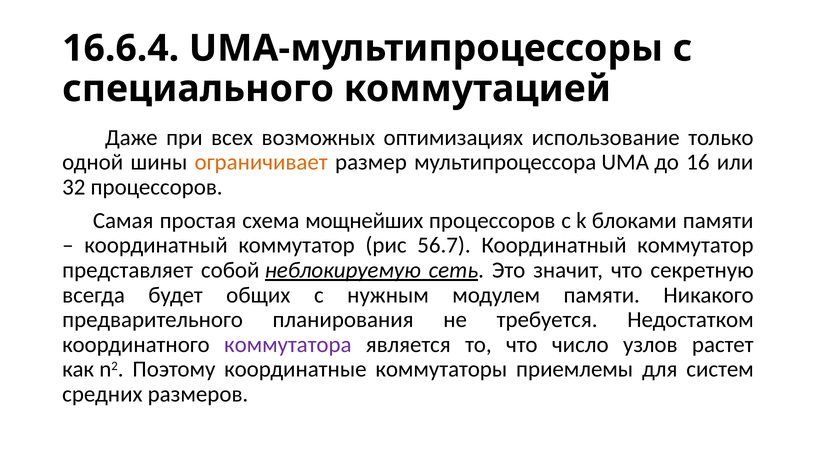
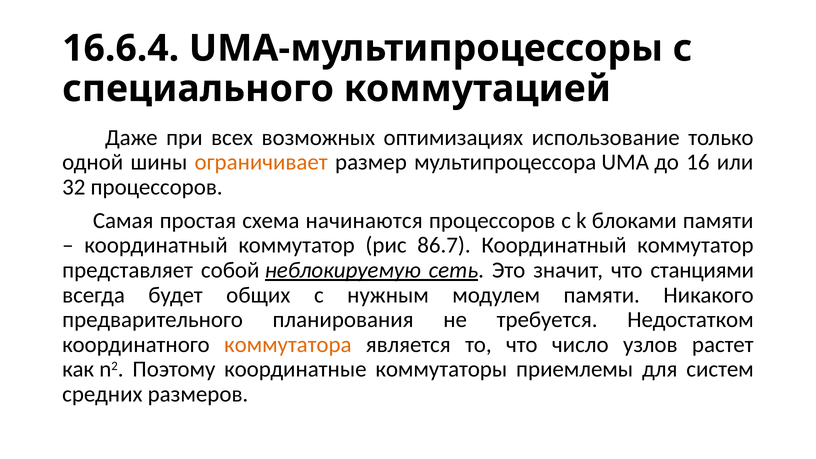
мощнейших: мощнейших -> начинаются
56.7: 56.7 -> 86.7
секретную: секретную -> станциями
коммутатора colour: purple -> orange
